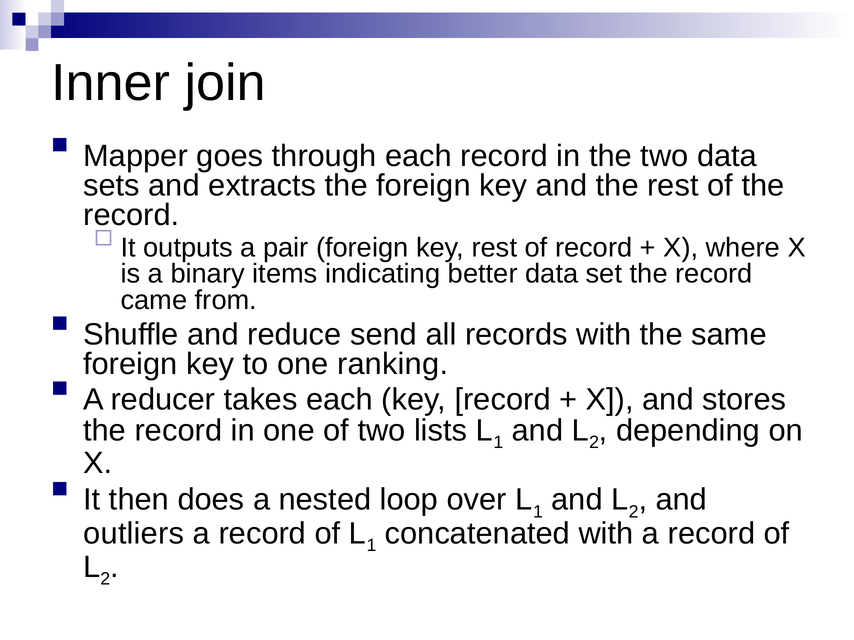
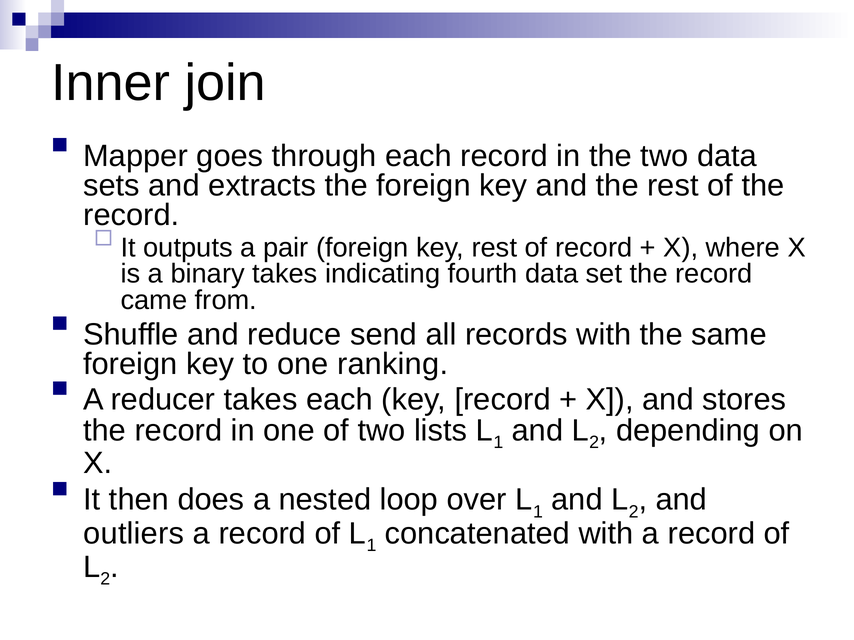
binary items: items -> takes
better: better -> fourth
